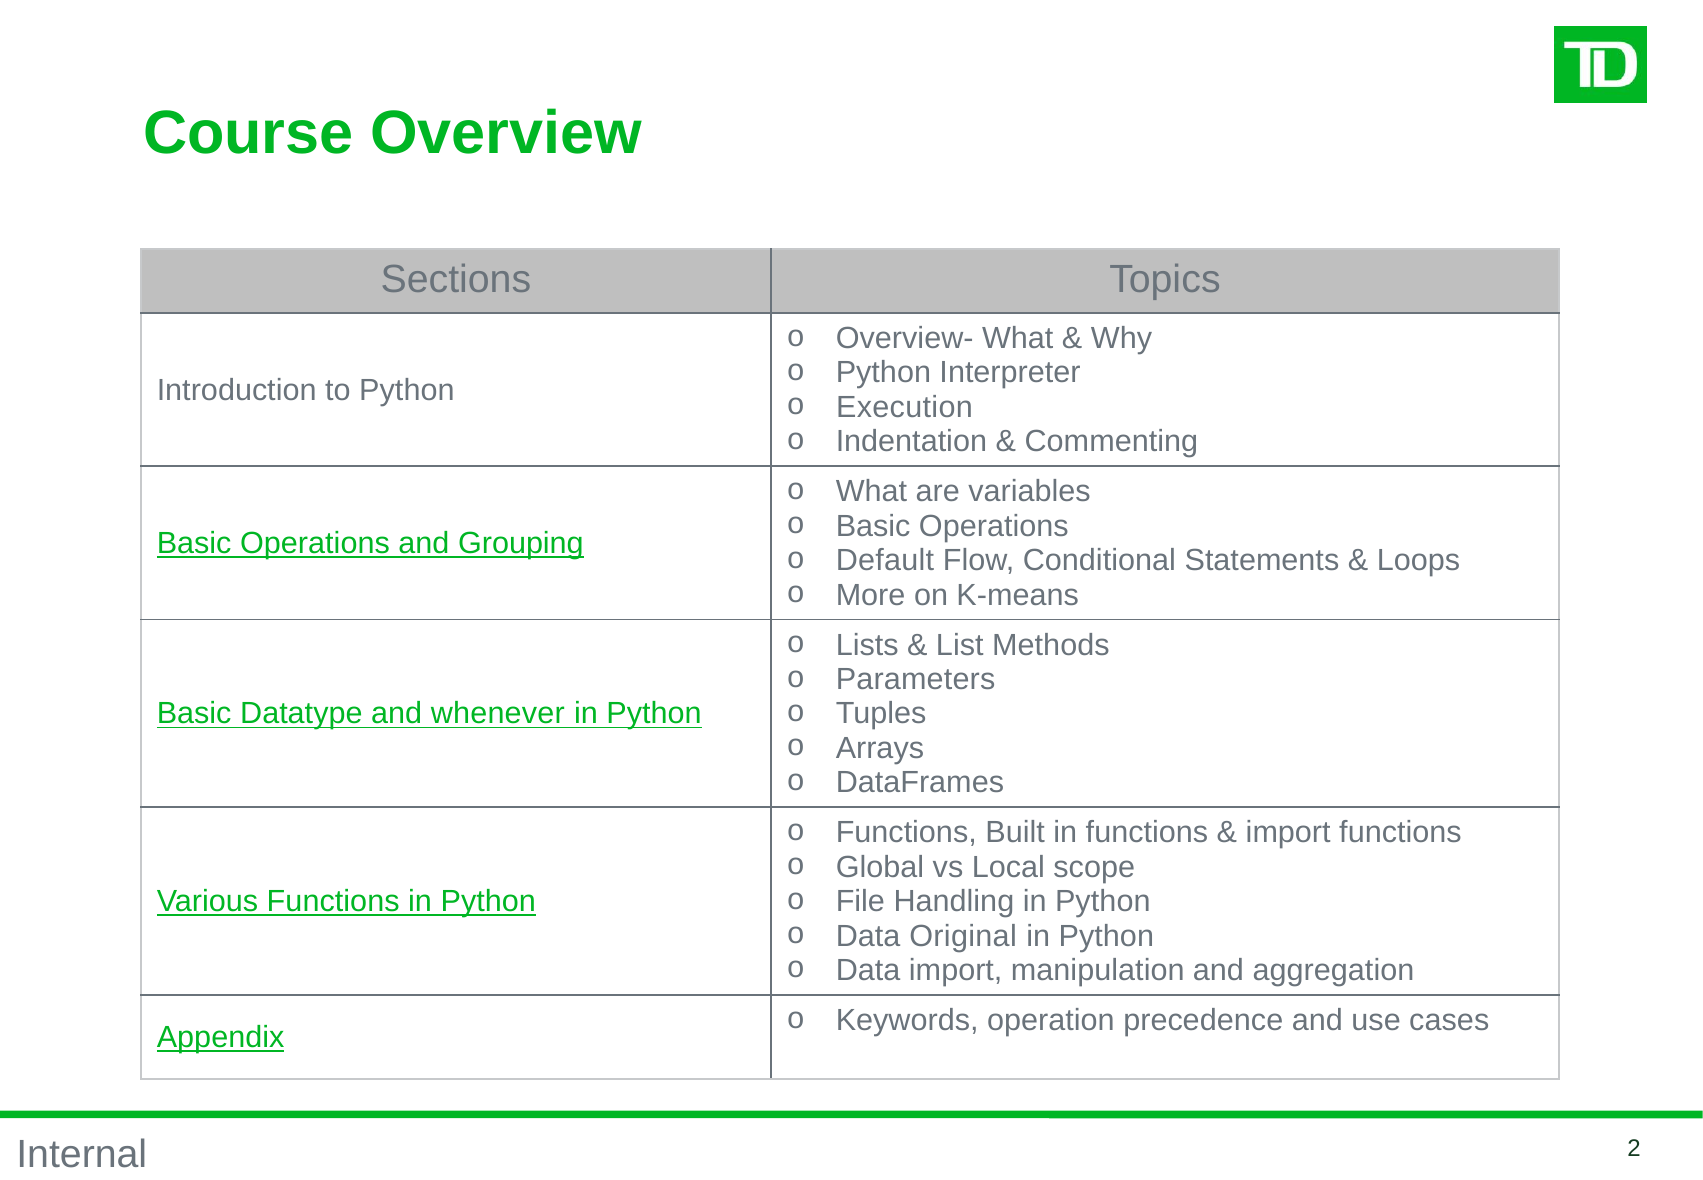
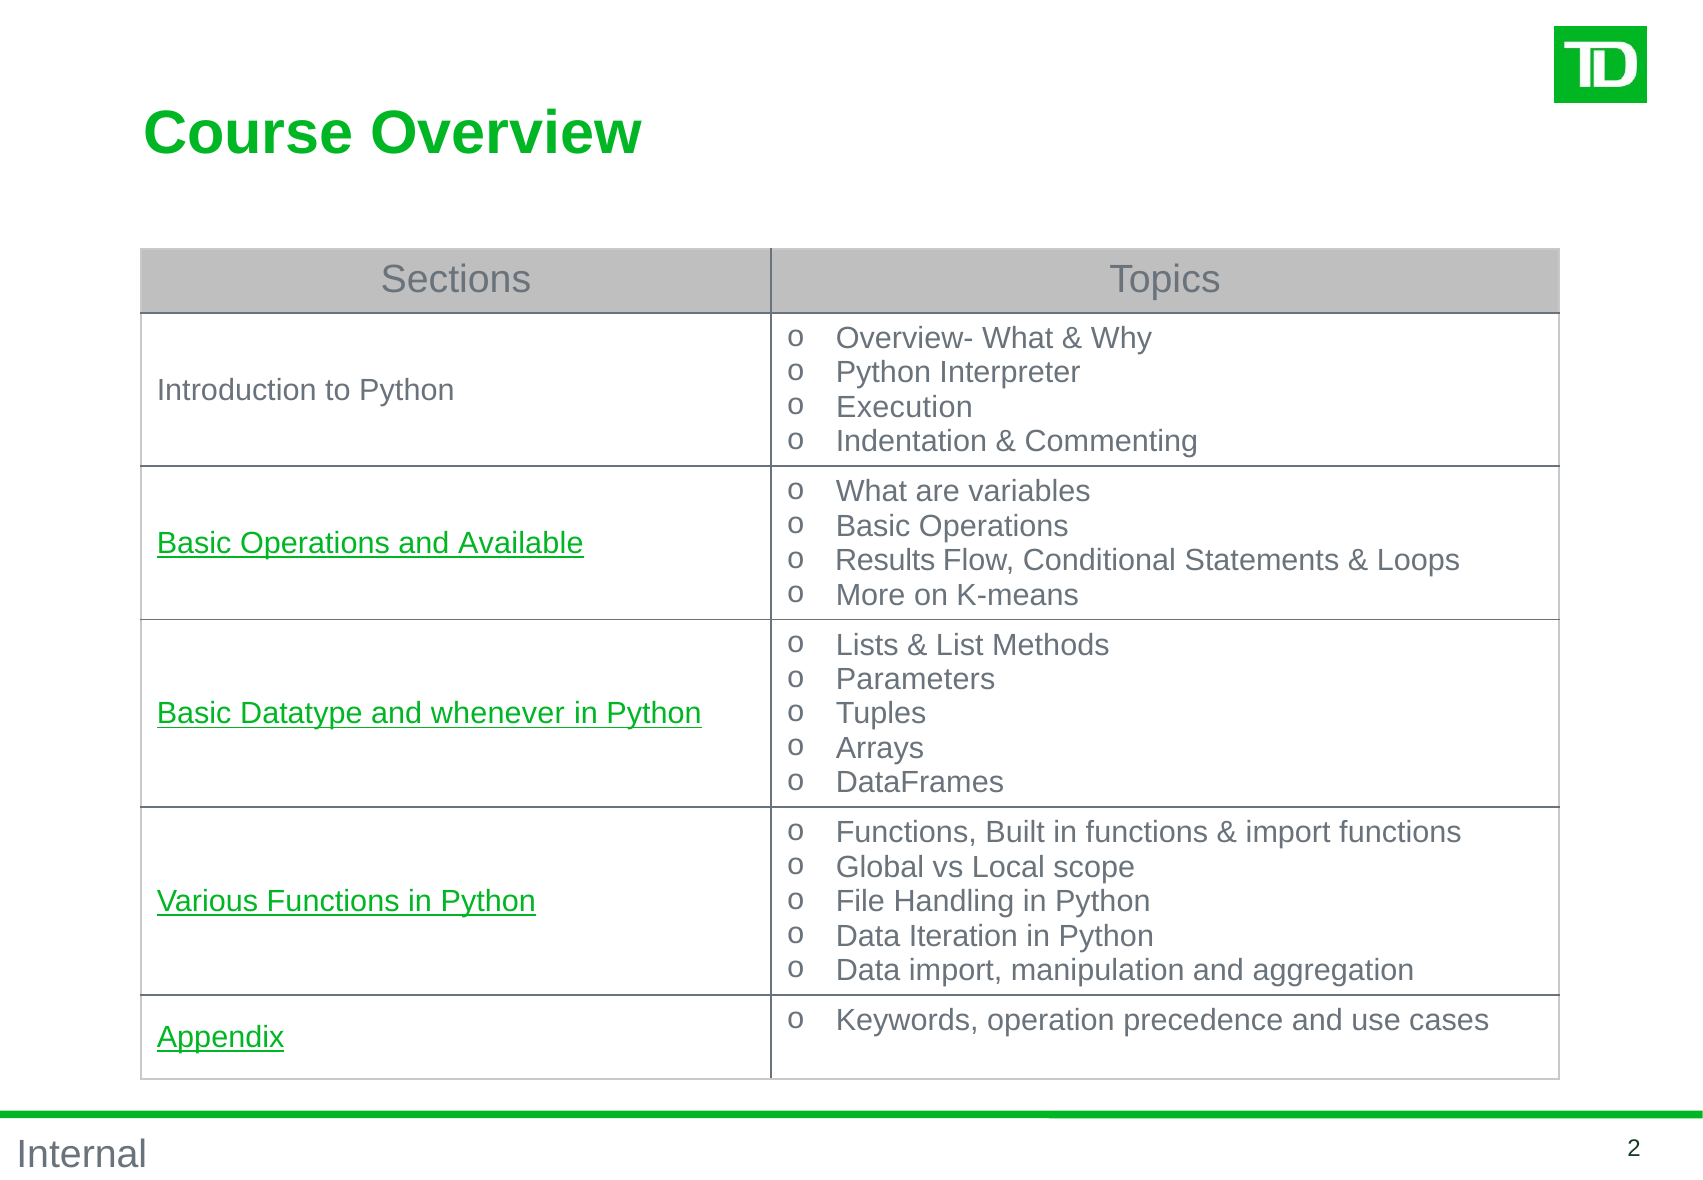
Grouping: Grouping -> Available
Default: Default -> Results
Original: Original -> Iteration
